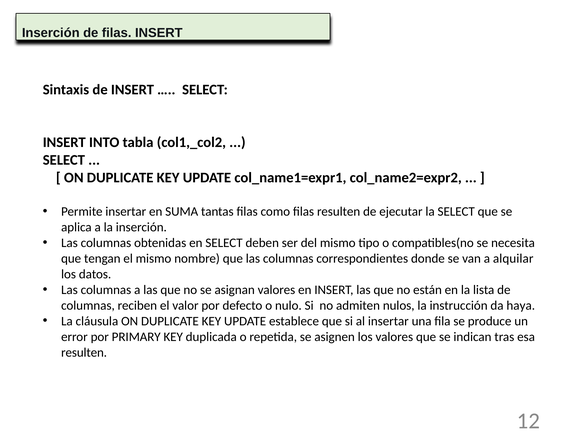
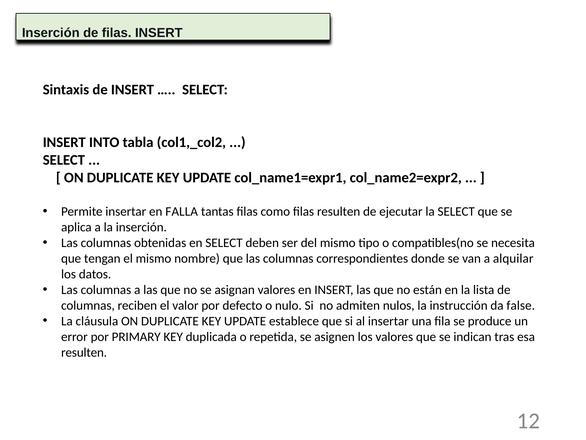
SUMA: SUMA -> FALLA
haya: haya -> false
